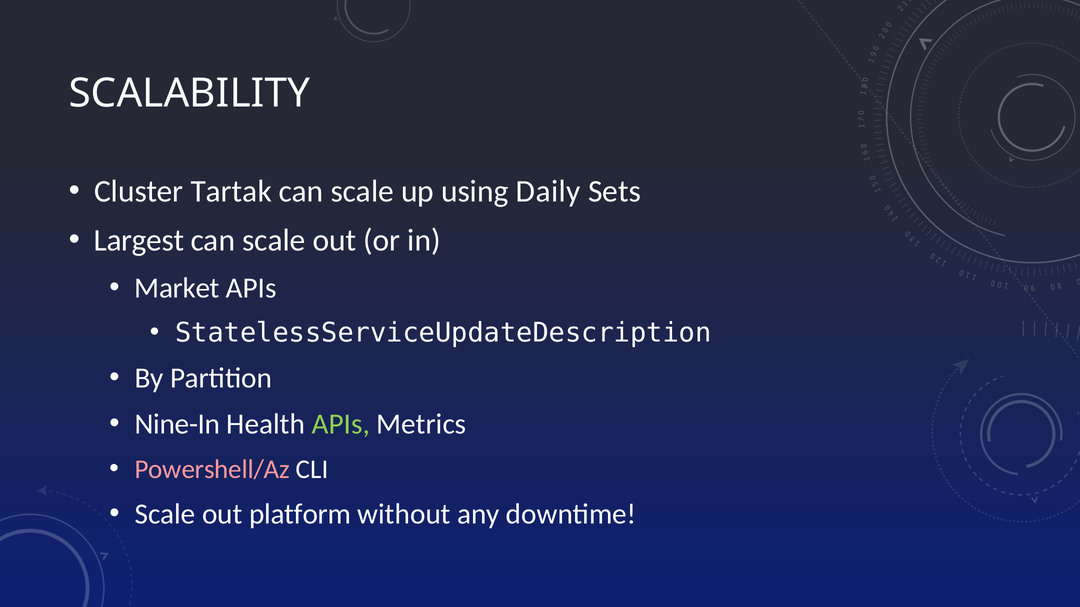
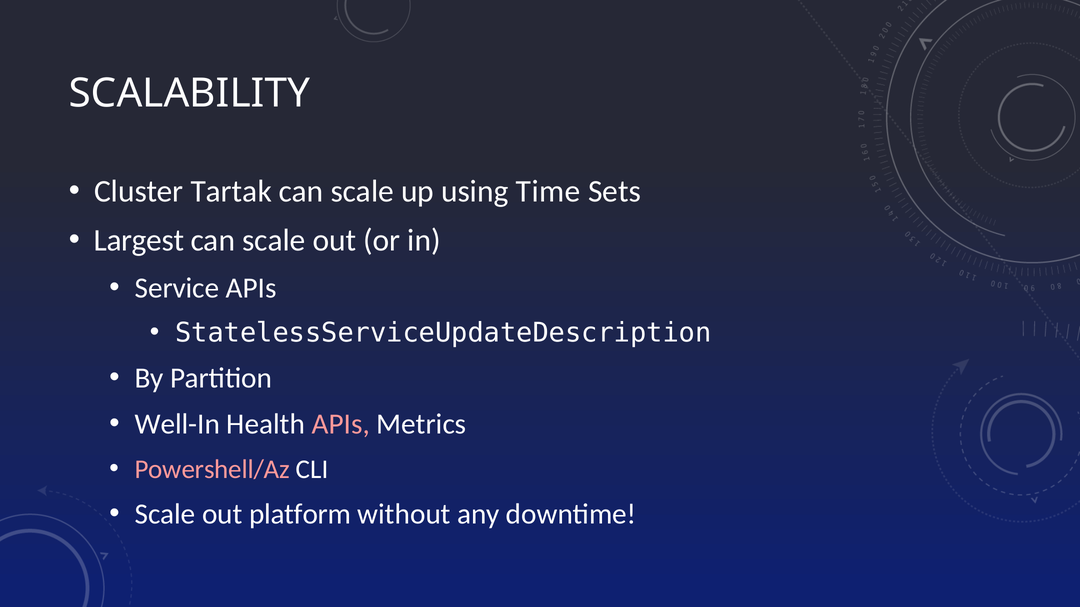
Daily: Daily -> Time
Market: Market -> Service
Nine-In: Nine-In -> Well-In
APIs at (341, 425) colour: light green -> pink
